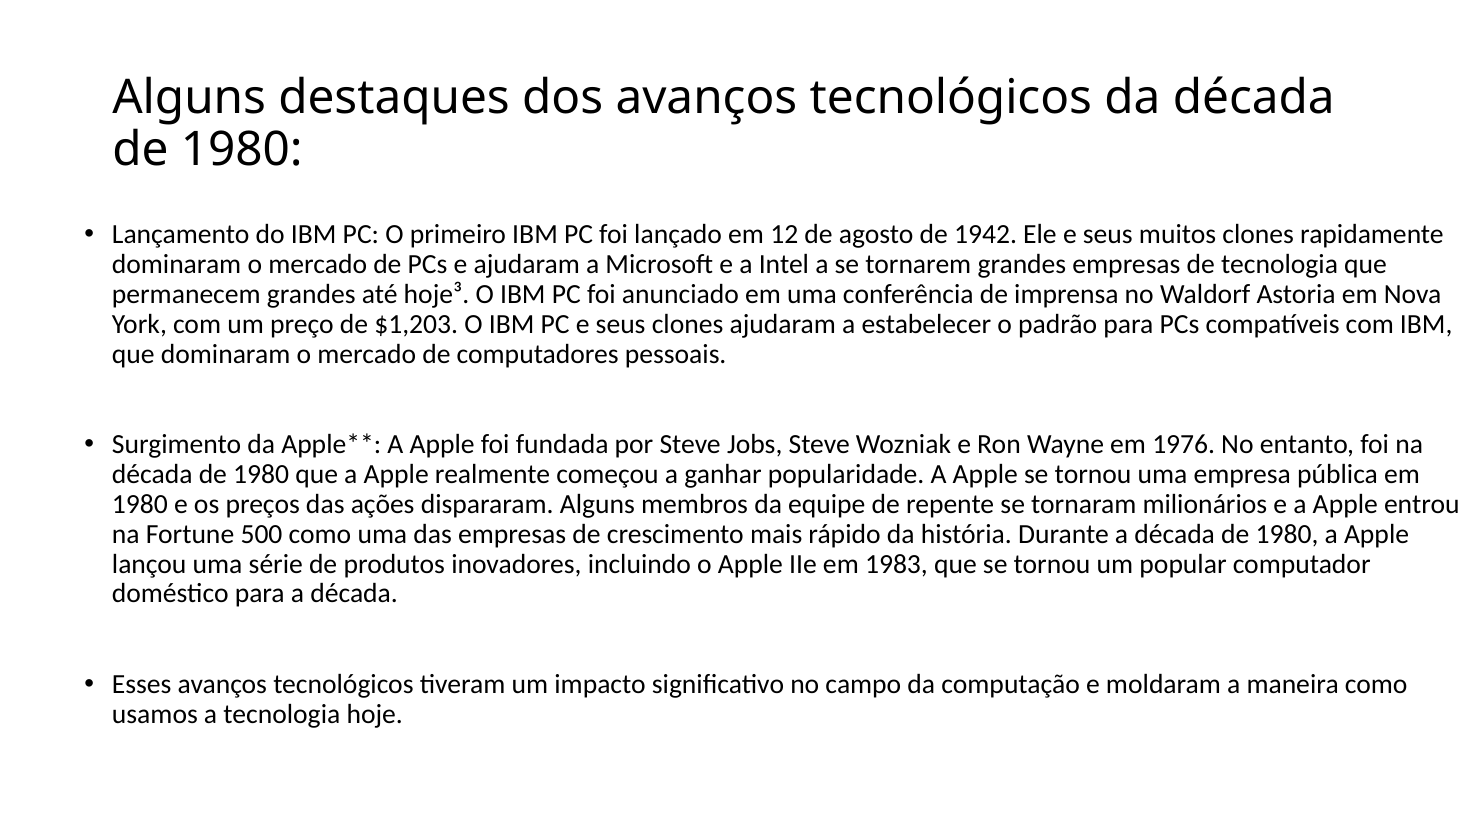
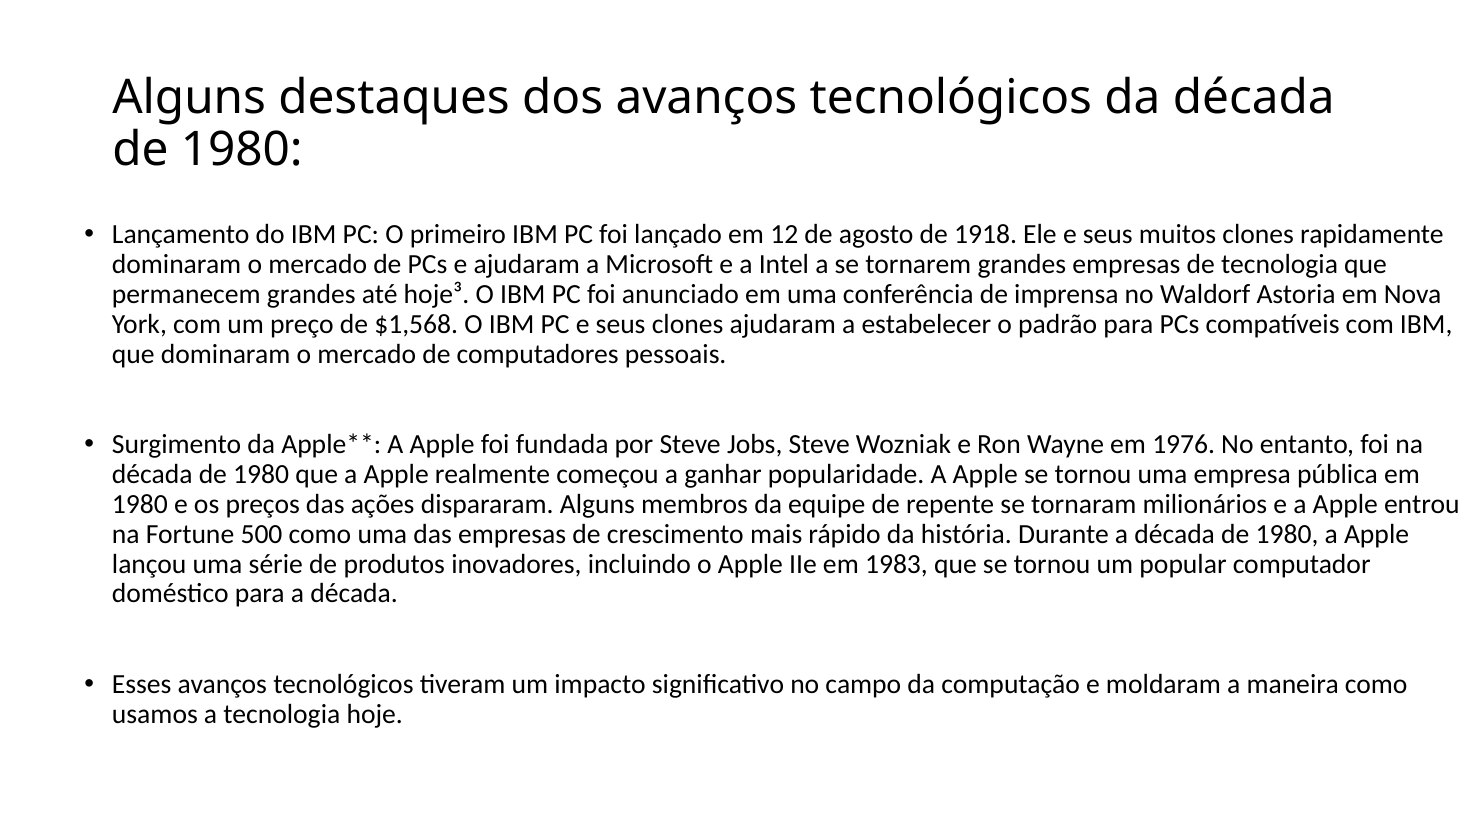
1942: 1942 -> 1918
$1,203: $1,203 -> $1,568
